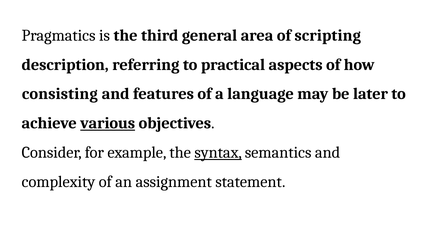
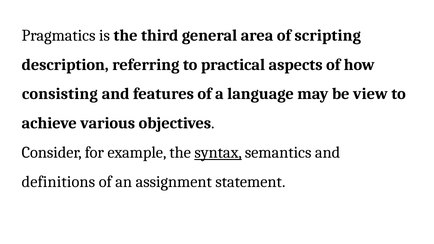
later: later -> view
various underline: present -> none
complexity: complexity -> definitions
